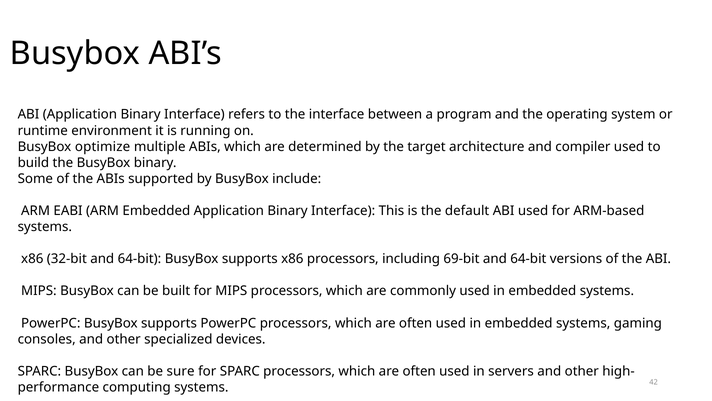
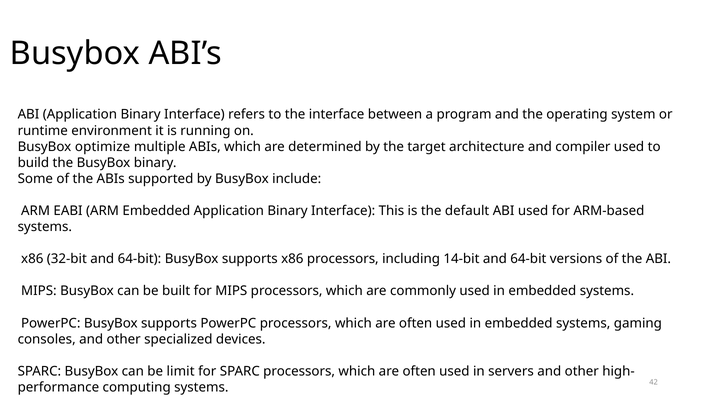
69-bit: 69-bit -> 14-bit
sure: sure -> limit
